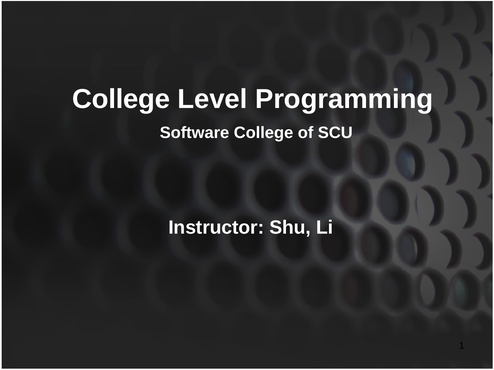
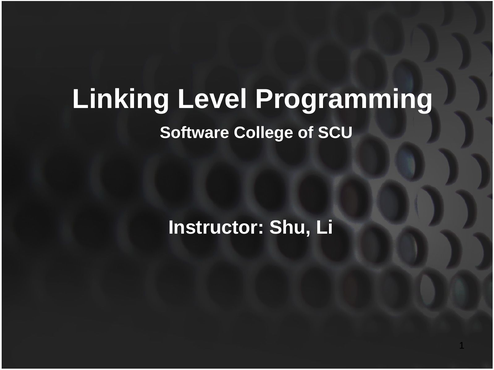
College at (121, 99): College -> Linking
